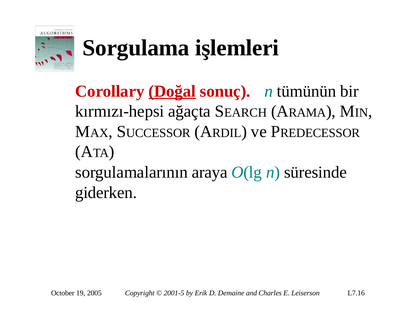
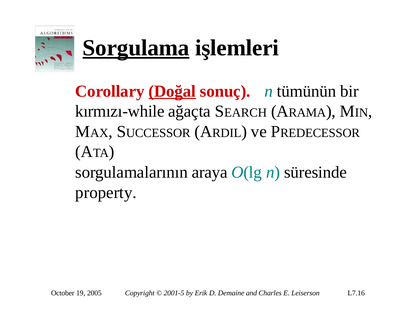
Sorgulama underline: none -> present
kırmızı-hepsi: kırmızı-hepsi -> kırmızı-while
giderken: giderken -> property
